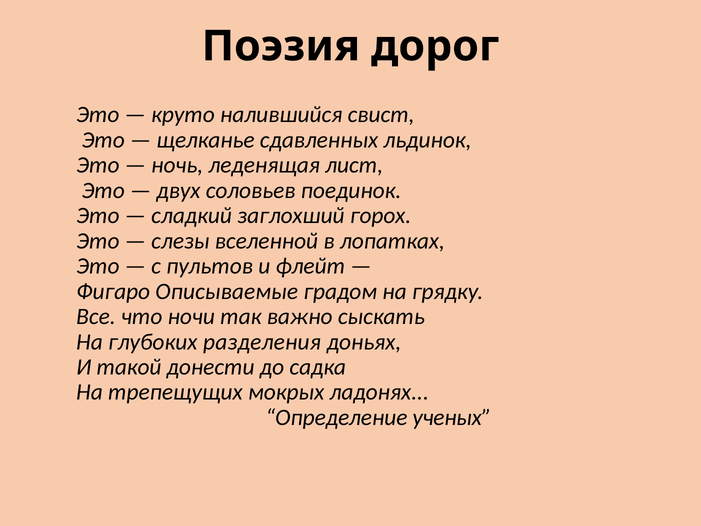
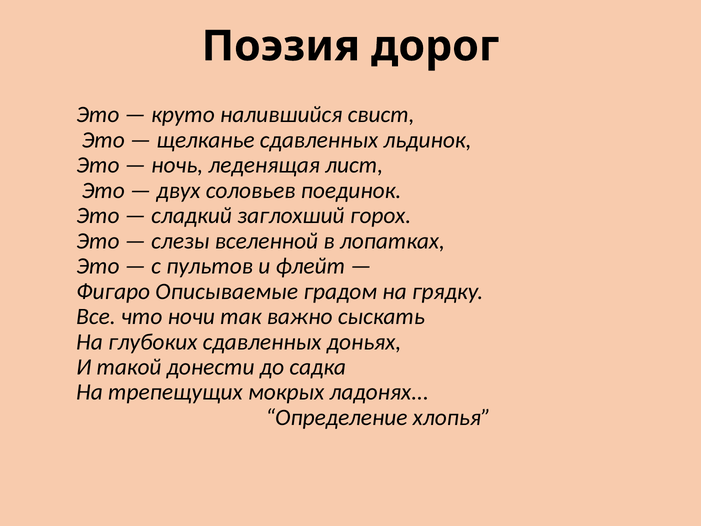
глубоких разделения: разделения -> сдавленных
ученых: ученых -> хлопья
